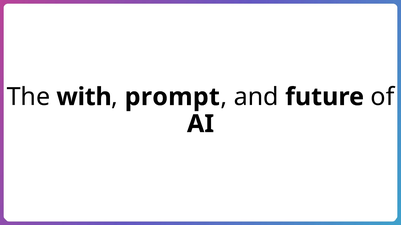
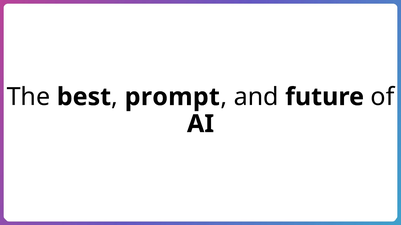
with: with -> best
